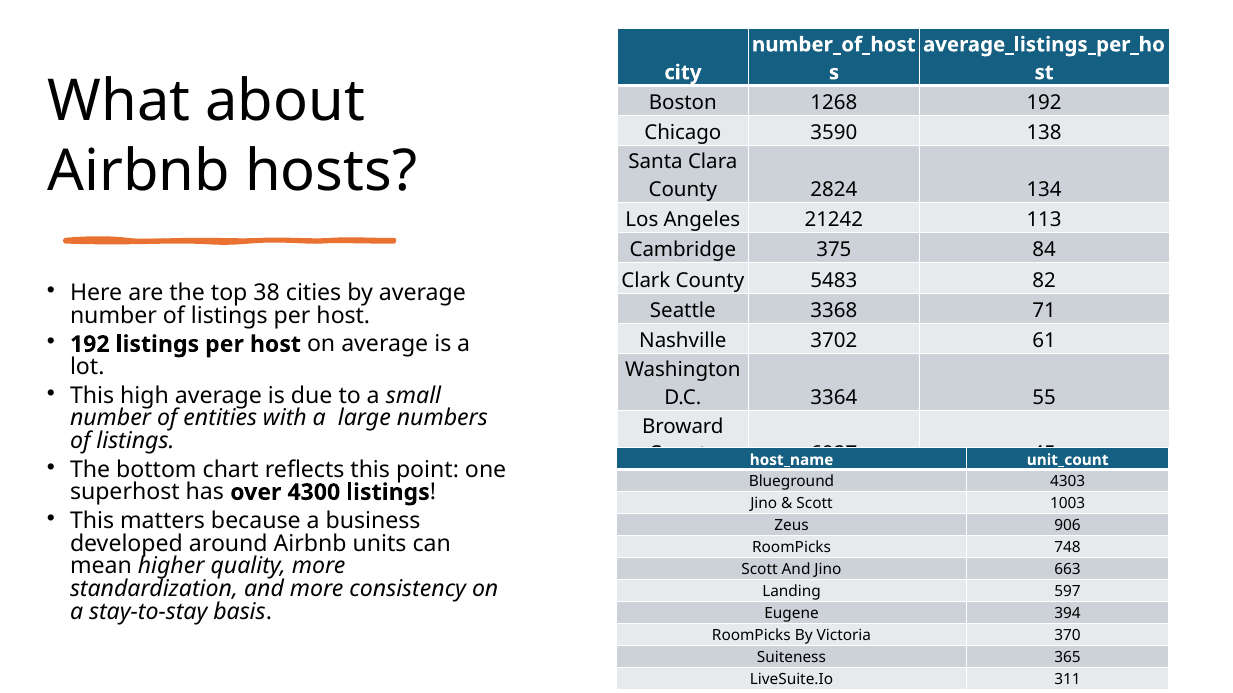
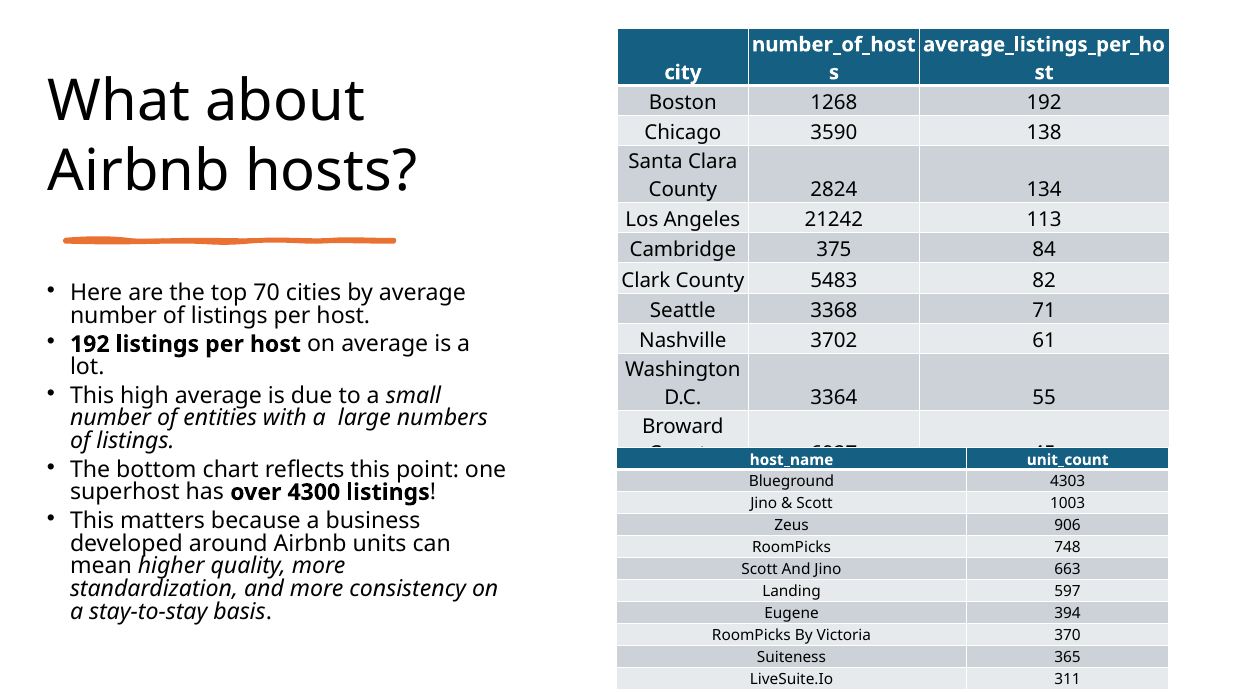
38: 38 -> 70
